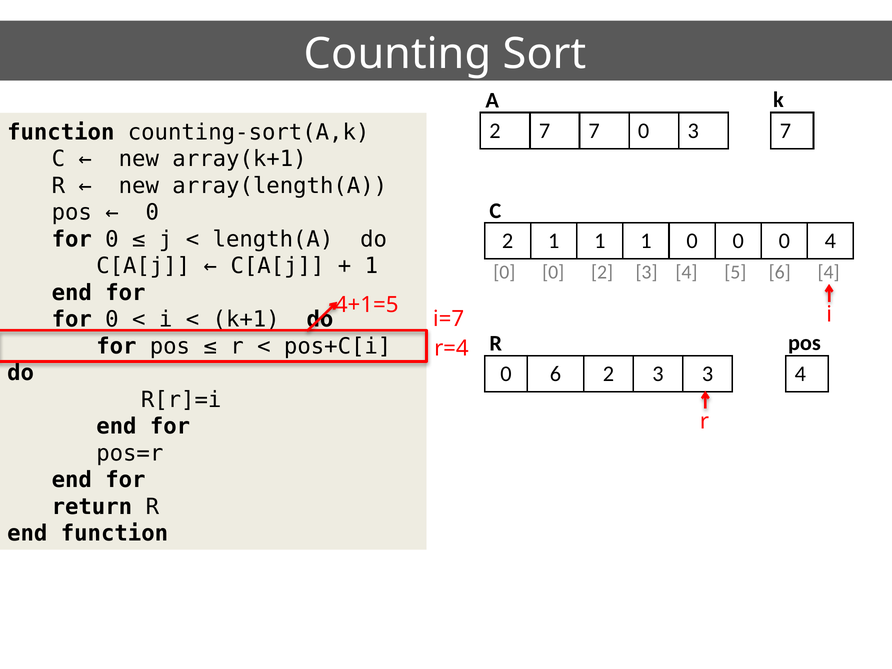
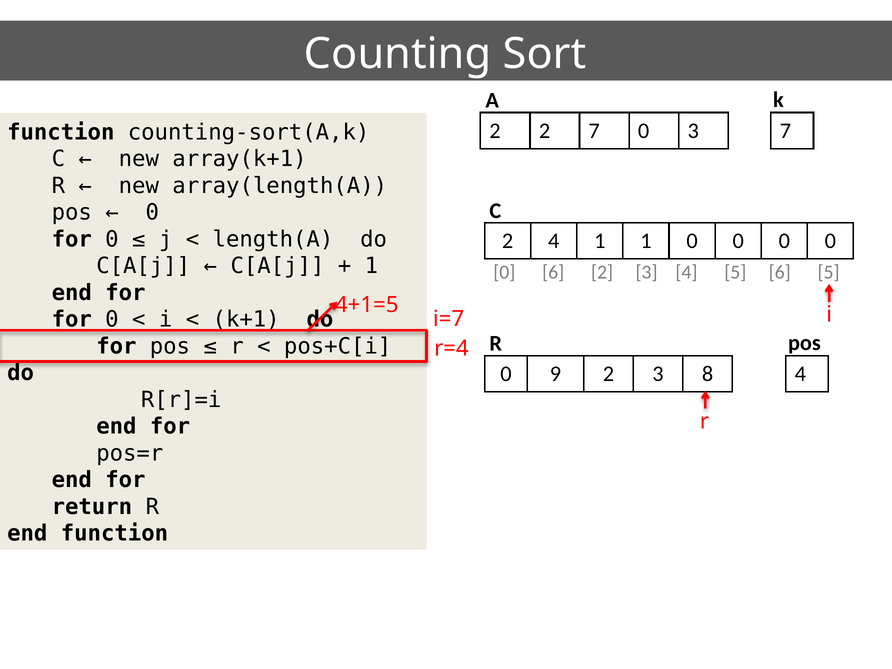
2 7: 7 -> 2
2 1: 1 -> 4
0 0 0 4: 4 -> 0
0 at (553, 272): 0 -> 6
6 4: 4 -> 5
0 6: 6 -> 9
3 3: 3 -> 8
